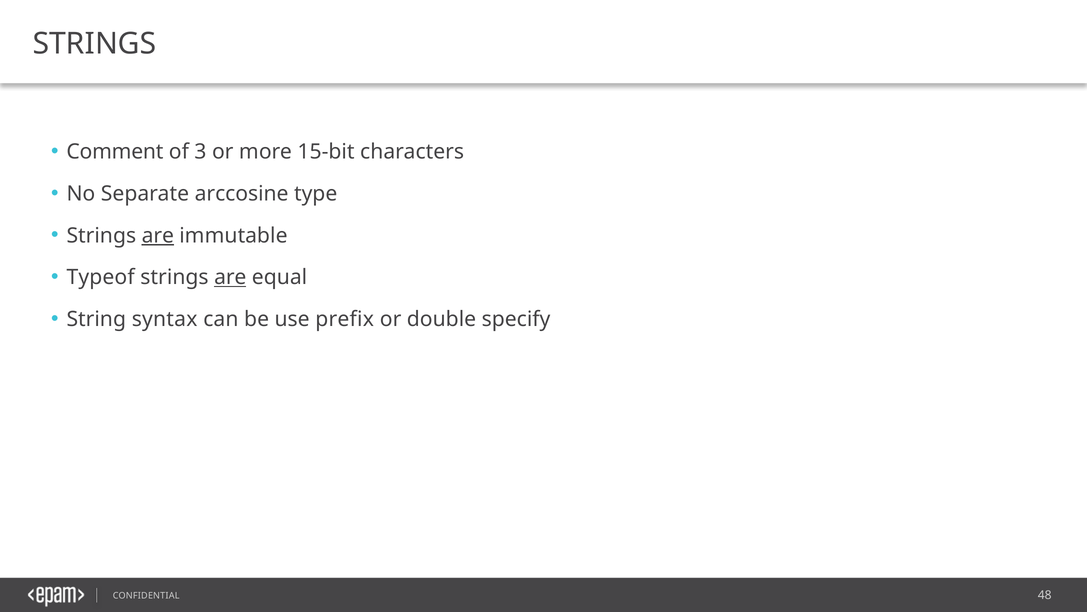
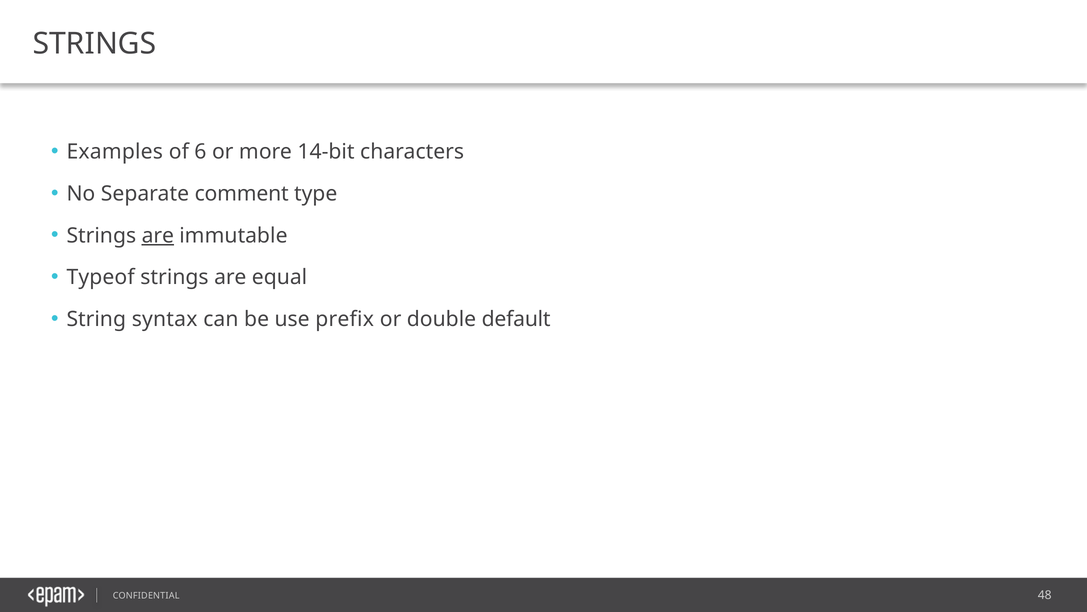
Comment: Comment -> Examples
3: 3 -> 6
15-bit: 15-bit -> 14-bit
arccosine: arccosine -> comment
are at (230, 277) underline: present -> none
specify: specify -> default
